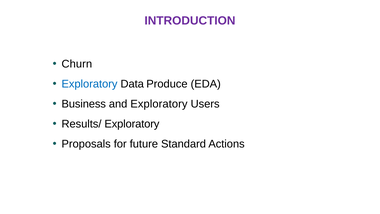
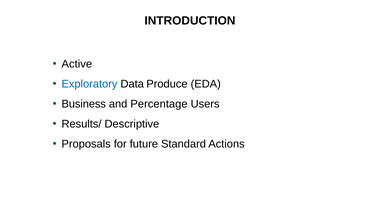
INTRODUCTION colour: purple -> black
Churn: Churn -> Active
and Exploratory: Exploratory -> Percentage
Results/ Exploratory: Exploratory -> Descriptive
